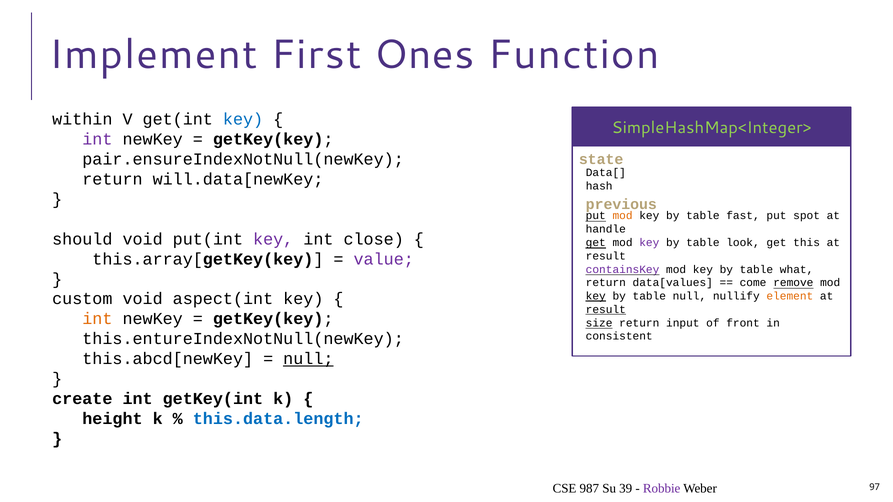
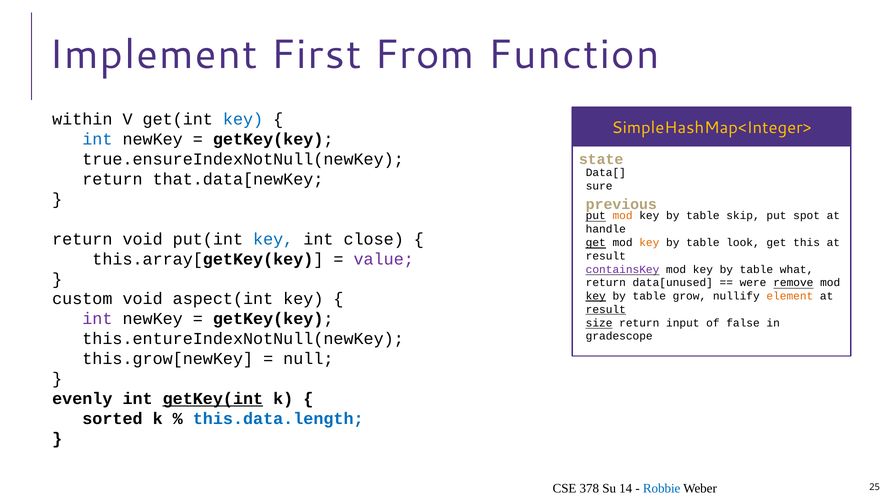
Ones: Ones -> From
SimpleHashMap<Integer> colour: light green -> yellow
int at (97, 139) colour: purple -> blue
pair.ensureIndexNotNull(newKey: pair.ensureIndexNotNull(newKey -> true.ensureIndexNotNull(newKey
will.data[newKey: will.data[newKey -> that.data[newKey
hash: hash -> sure
fast: fast -> skip
should at (82, 239): should -> return
key at (273, 239) colour: purple -> blue
key at (649, 243) colour: purple -> orange
data[values: data[values -> data[unused
come: come -> were
table null: null -> grow
int at (97, 319) colour: orange -> purple
front: front -> false
consistent: consistent -> gradescope
this.abcd[newKey: this.abcd[newKey -> this.grow[newKey
null at (308, 359) underline: present -> none
create: create -> evenly
getKey(int underline: none -> present
height: height -> sorted
987: 987 -> 378
39: 39 -> 14
Robbie colour: purple -> blue
97: 97 -> 25
